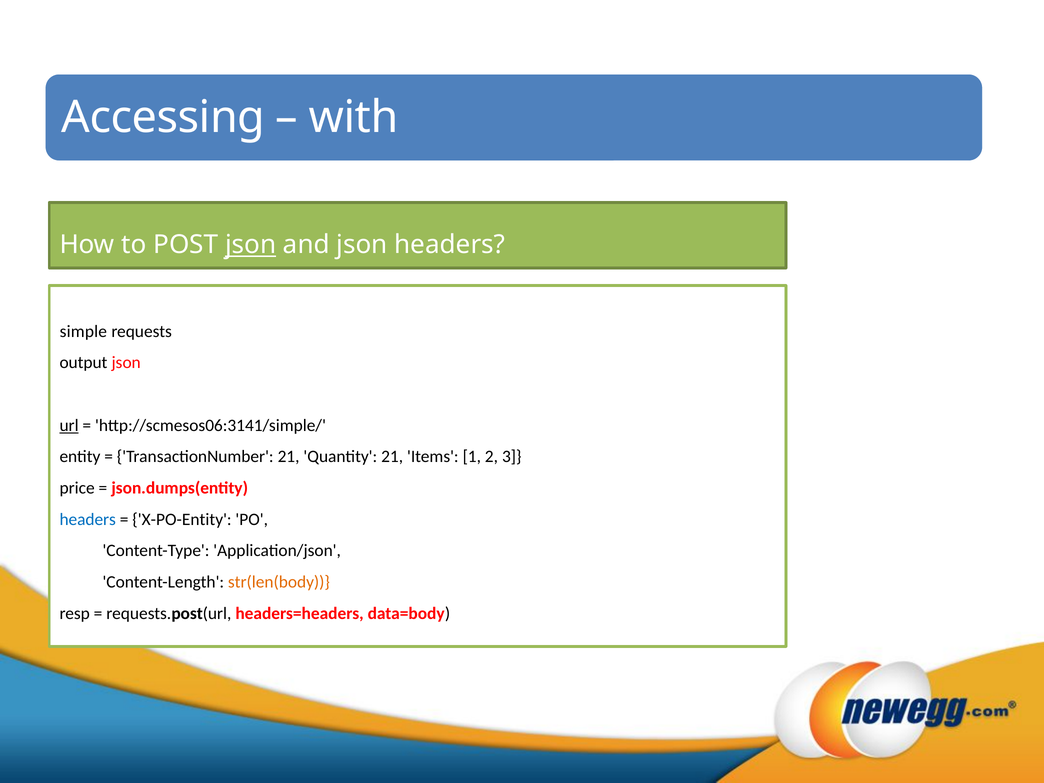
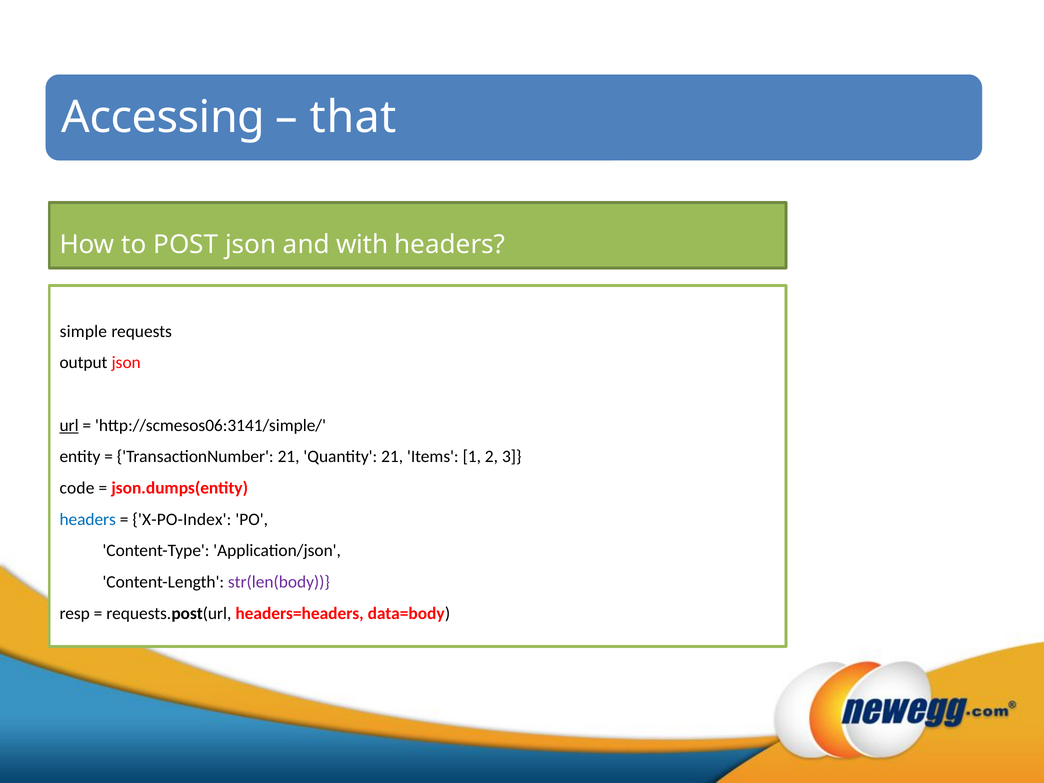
with: with -> that
json at (251, 245) underline: present -> none
and json: json -> with
price: price -> code
X-PO-Entity: X-PO-Entity -> X-PO-Index
str(len(body colour: orange -> purple
